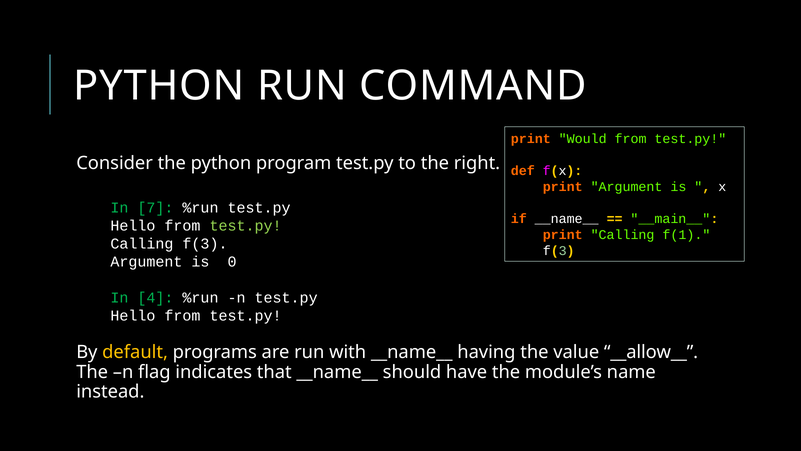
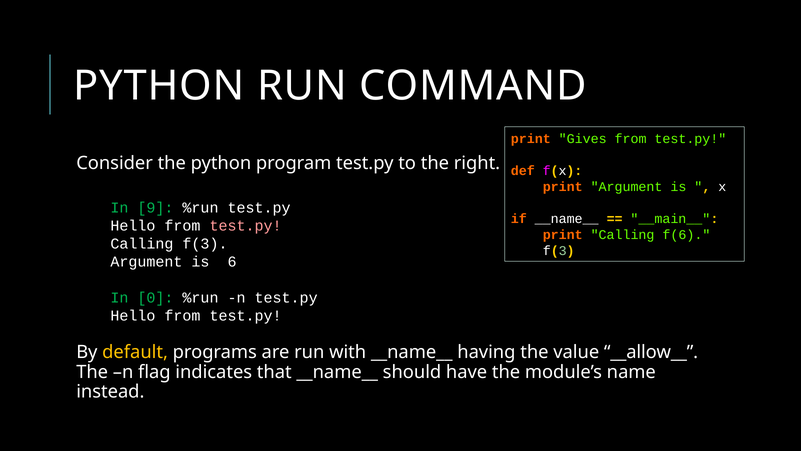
Would: Would -> Gives
7: 7 -> 9
test.py at (246, 226) colour: light green -> pink
f(1: f(1 -> f(6
0: 0 -> 6
4: 4 -> 0
